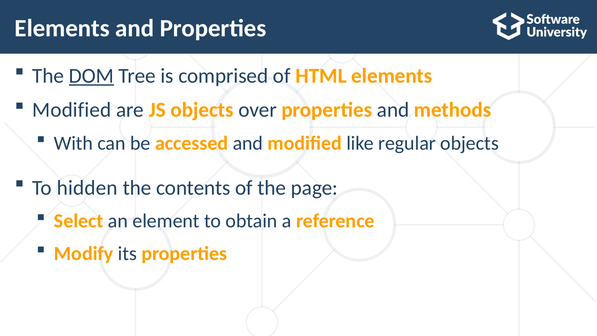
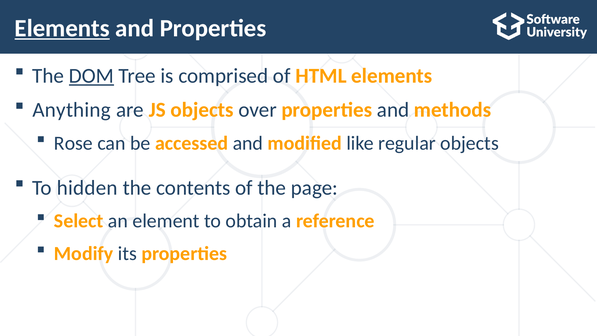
Elements at (62, 28) underline: none -> present
Modified at (72, 110): Modified -> Anything
With: With -> Rose
